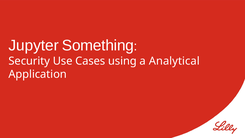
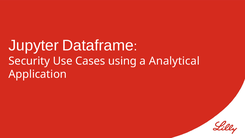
Something: Something -> Dataframe
